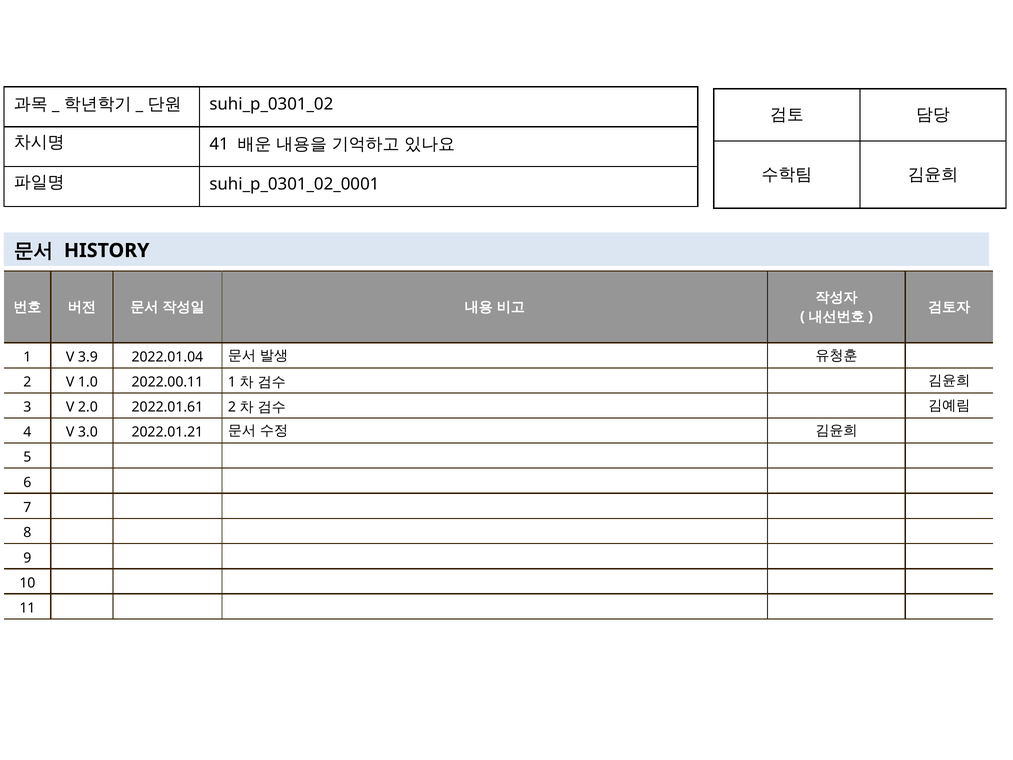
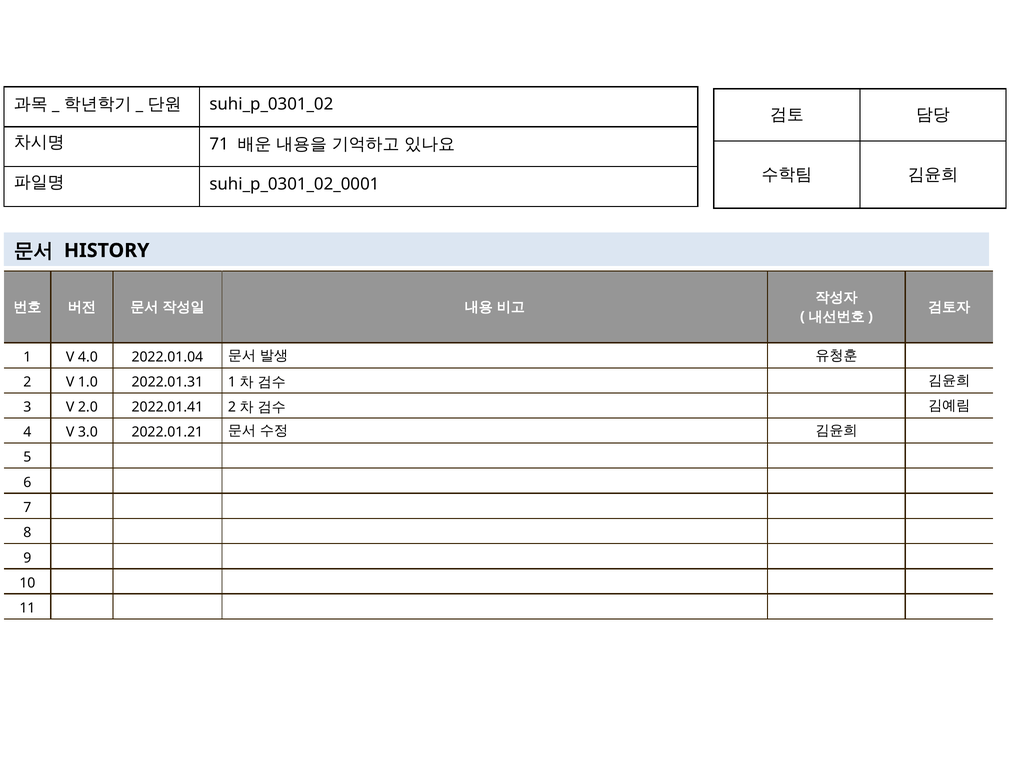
41: 41 -> 71
3.9: 3.9 -> 4.0
2022.00.11: 2022.00.11 -> 2022.01.31
2022.01.61: 2022.01.61 -> 2022.01.41
